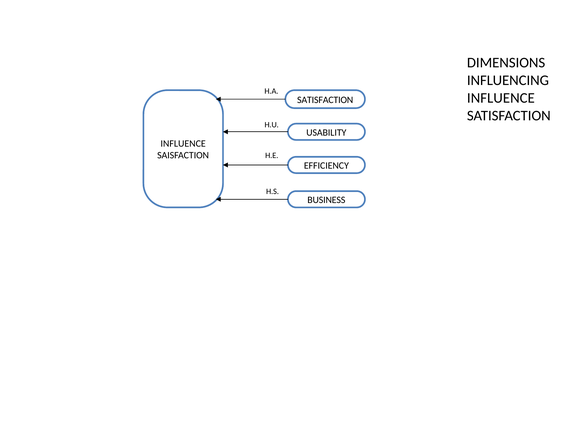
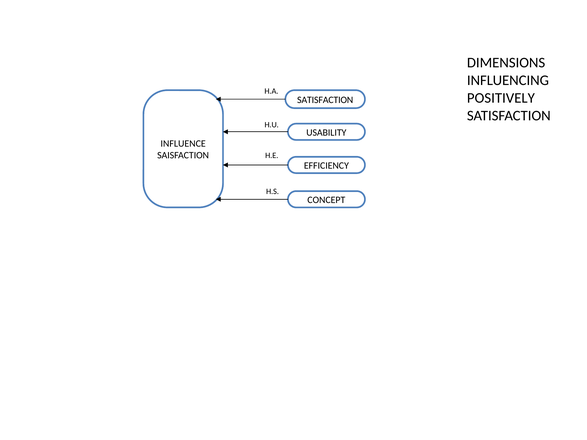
INFLUENCE at (501, 98): INFLUENCE -> POSITIVELY
BUSINESS: BUSINESS -> CONCEPT
